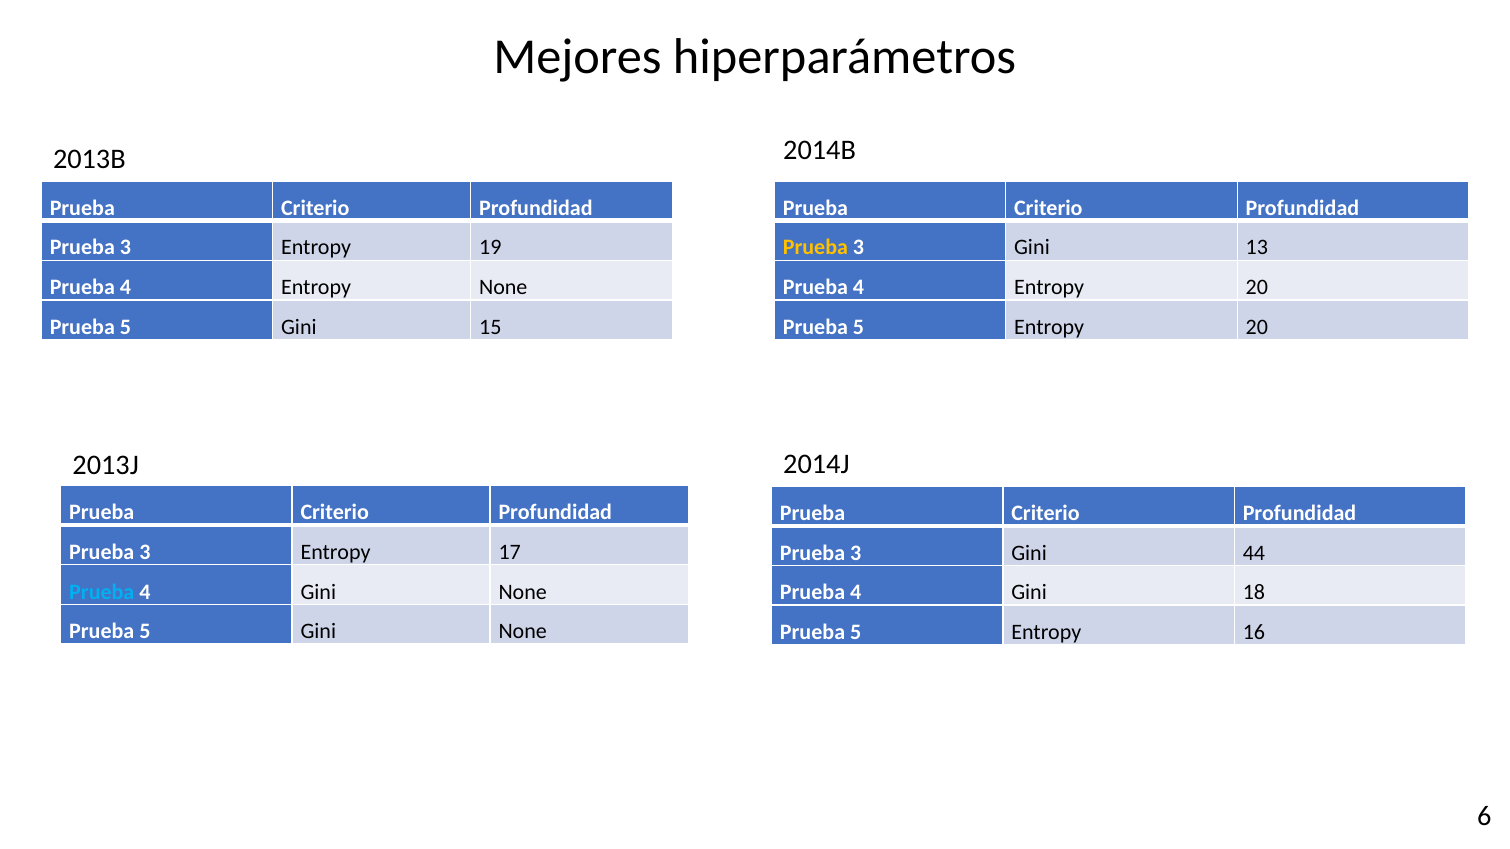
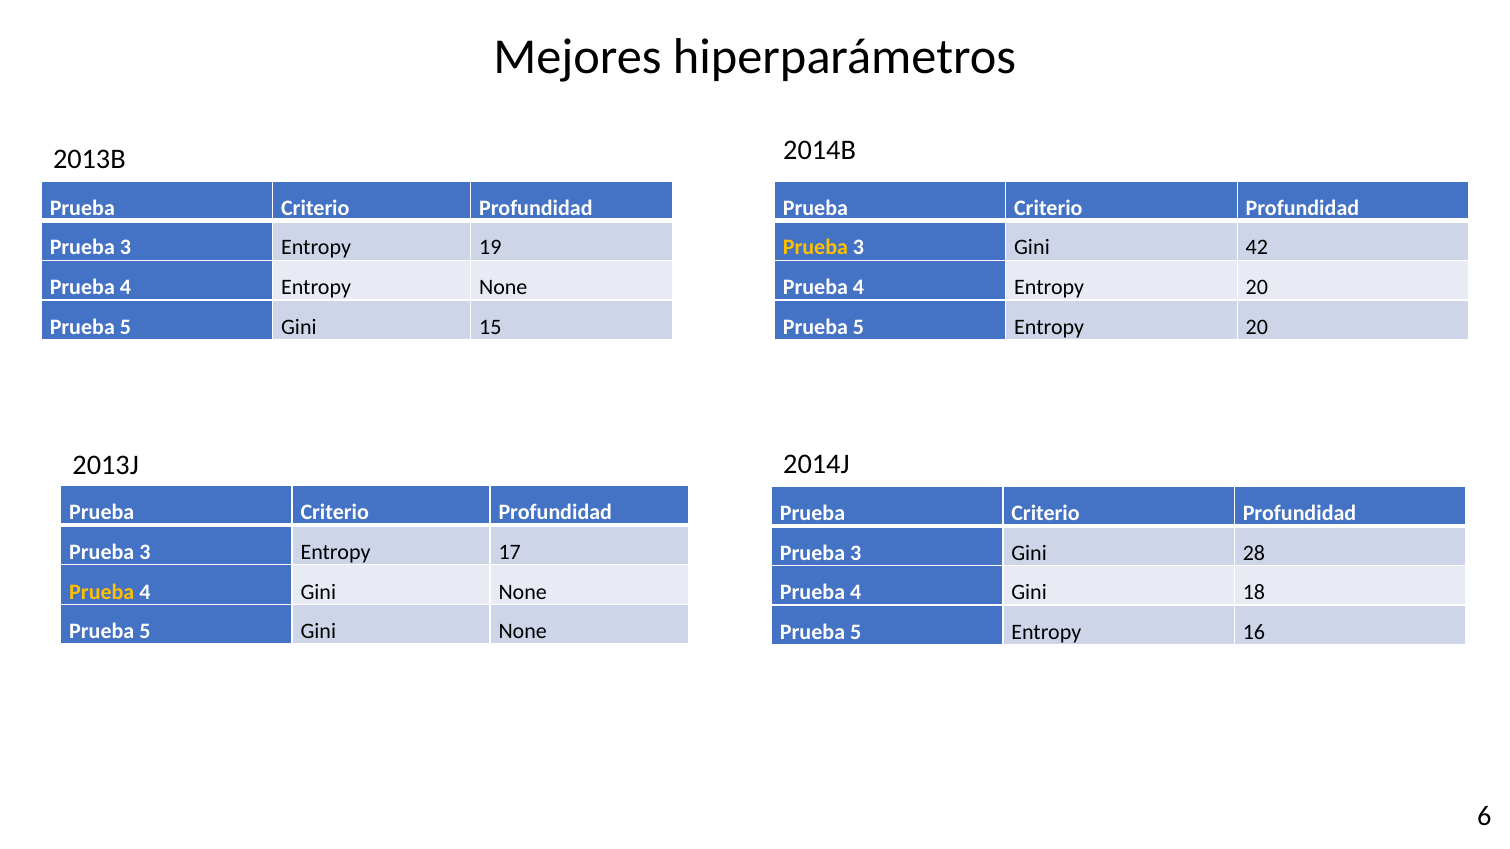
13: 13 -> 42
44: 44 -> 28
Prueba at (102, 592) colour: light blue -> yellow
